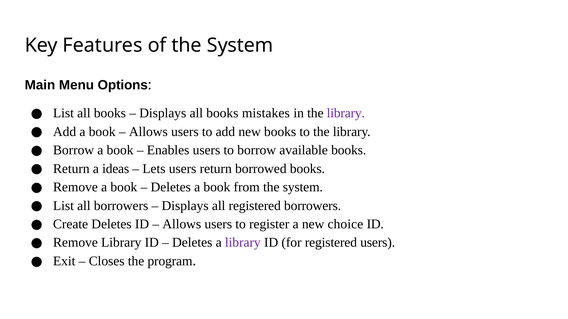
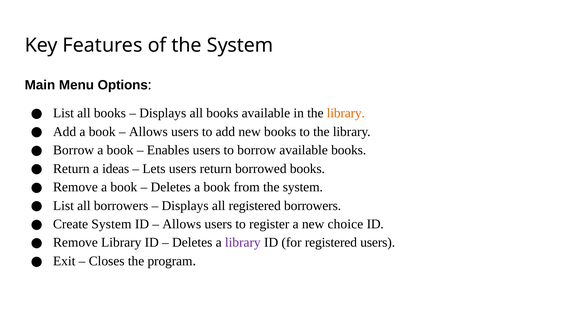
books mistakes: mistakes -> available
library at (346, 113) colour: purple -> orange
Create Deletes: Deletes -> System
